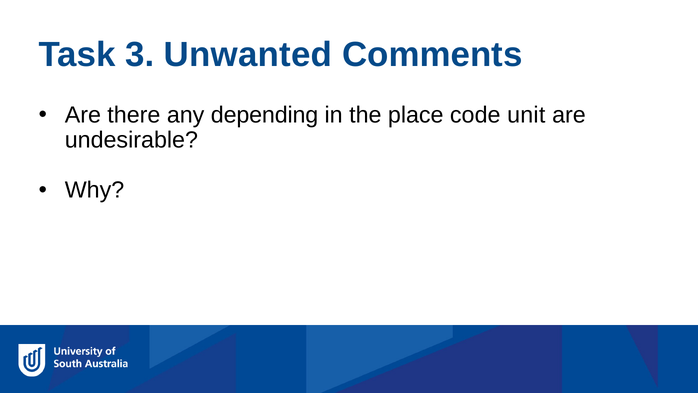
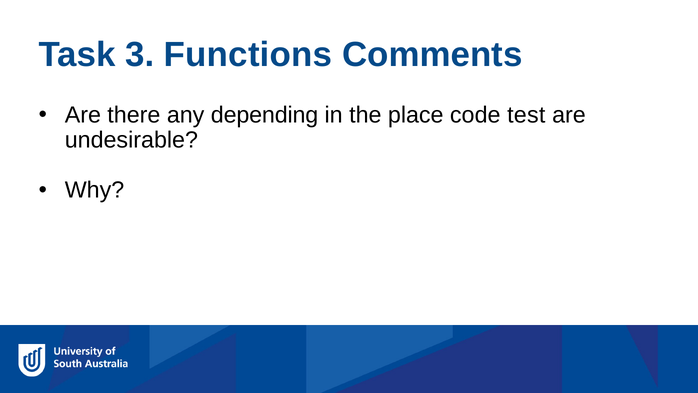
Unwanted: Unwanted -> Functions
unit: unit -> test
